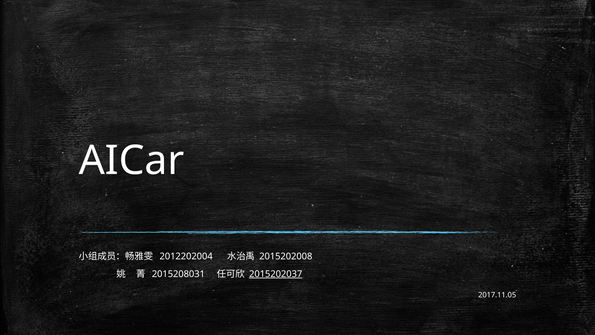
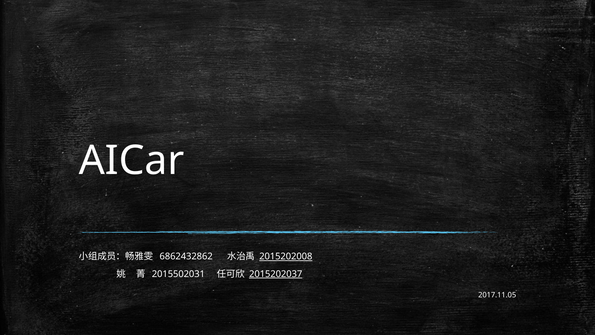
2012202004: 2012202004 -> 6862432862
2015202008 underline: none -> present
2015208031: 2015208031 -> 2015502031
